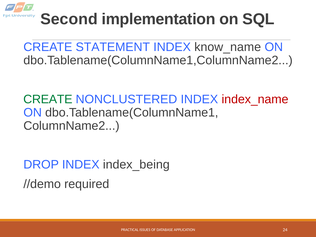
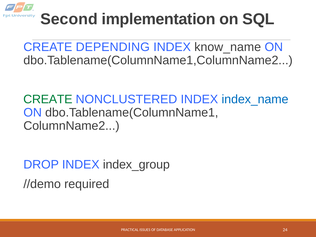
STATEMENT: STATEMENT -> DEPENDING
index_name colour: red -> blue
index_being: index_being -> index_group
